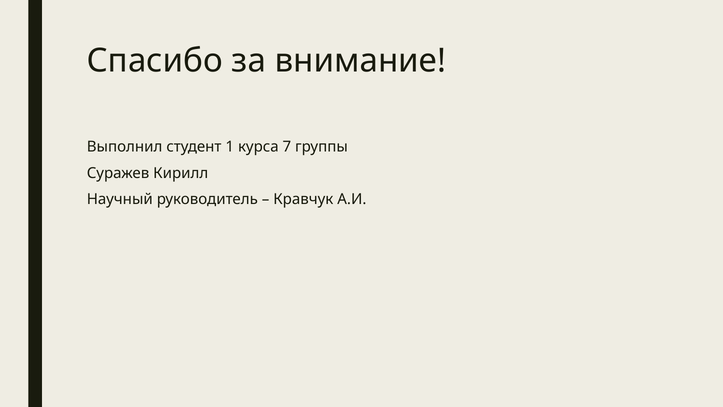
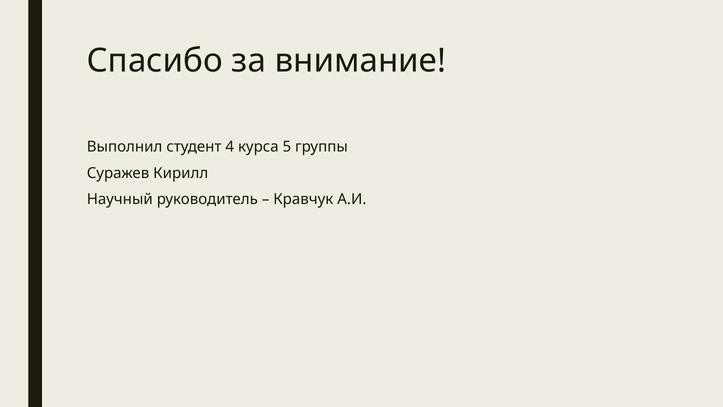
1: 1 -> 4
7: 7 -> 5
